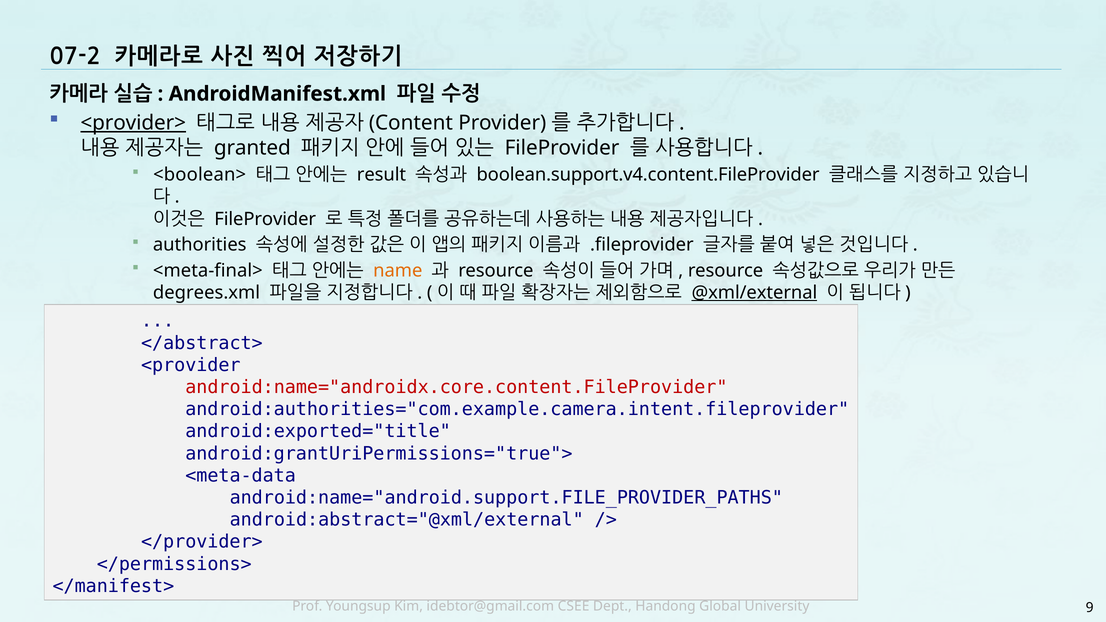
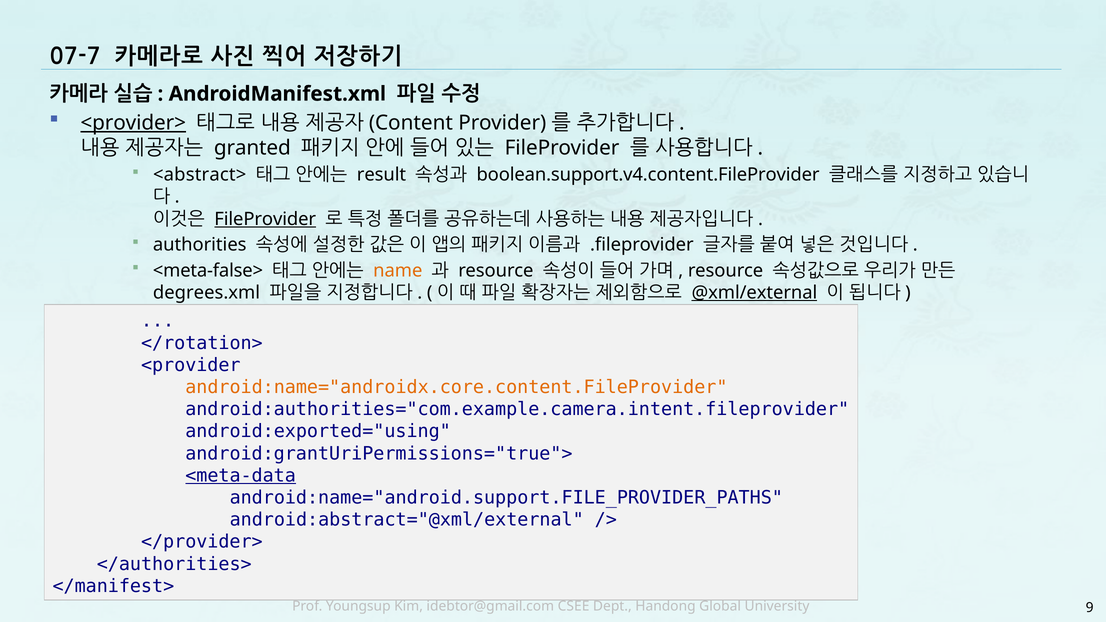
07-2: 07-2 -> 07-7
<boolean>: <boolean> -> <abstract>
FileProvider at (265, 219) underline: none -> present
<meta-final>: <meta-final> -> <meta-false>
</abstract>: </abstract> -> </rotation>
android:name="androidx.core.content.FileProvider colour: red -> orange
android:exported="title: android:exported="title -> android:exported="using
<meta-data underline: none -> present
</permissions>: </permissions> -> </authorities>
